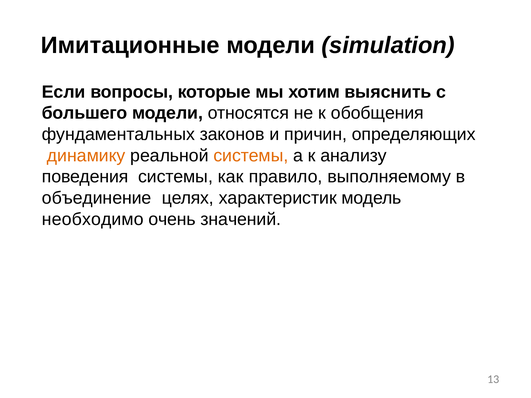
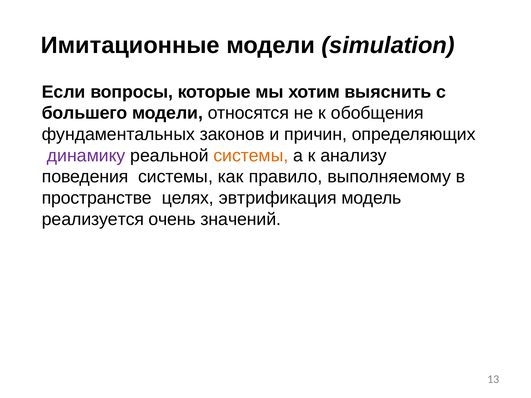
динамику colour: orange -> purple
объединение: объединение -> пространстве
характеристик: характеристик -> эвтрификация
необходимо: необходимо -> реализуется
